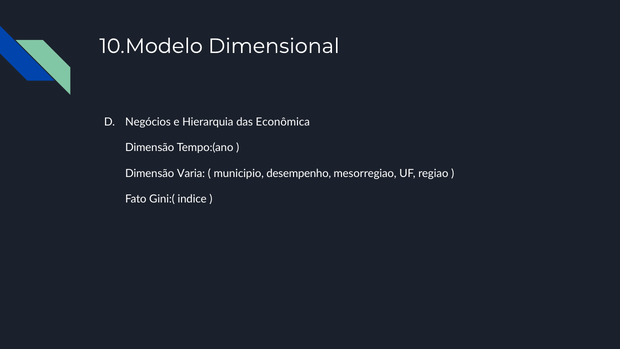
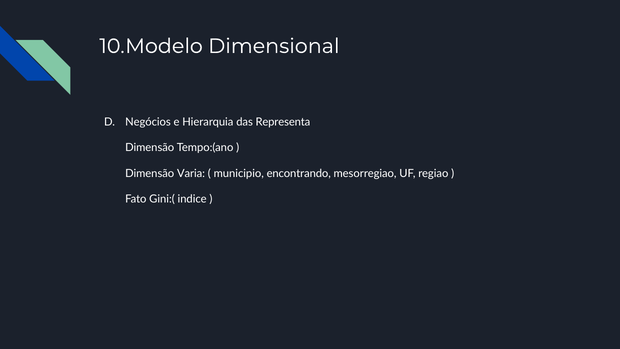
Econômica: Econômica -> Representa
desempenho: desempenho -> encontrando
